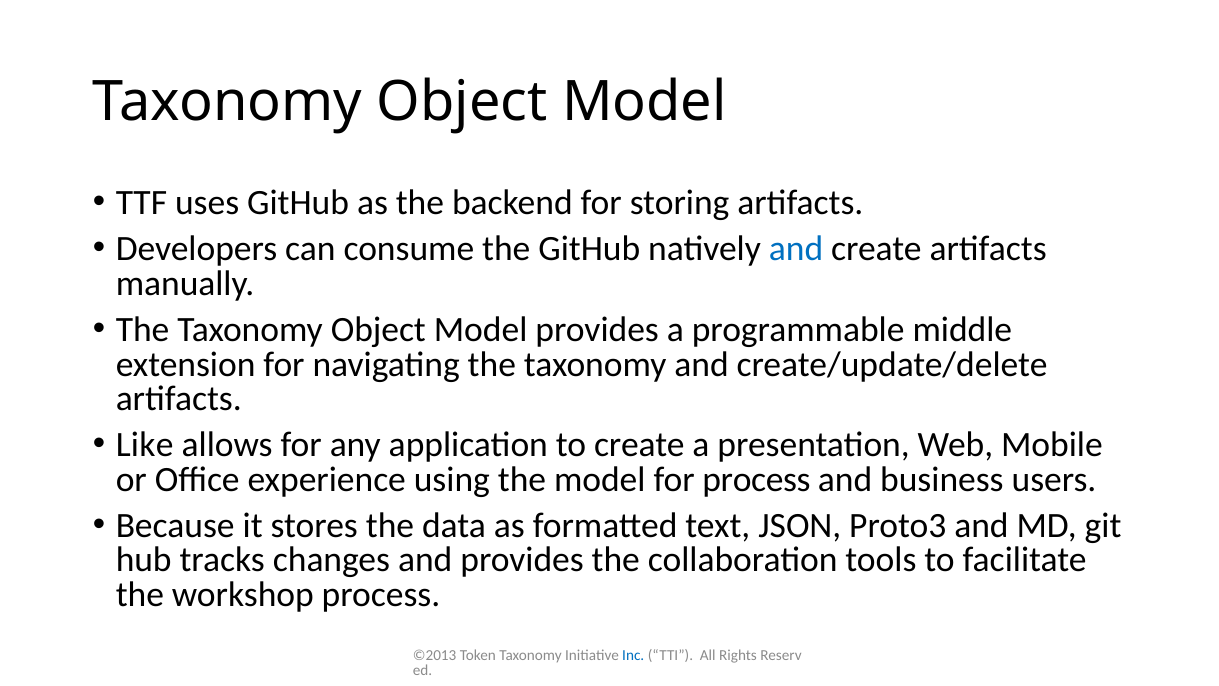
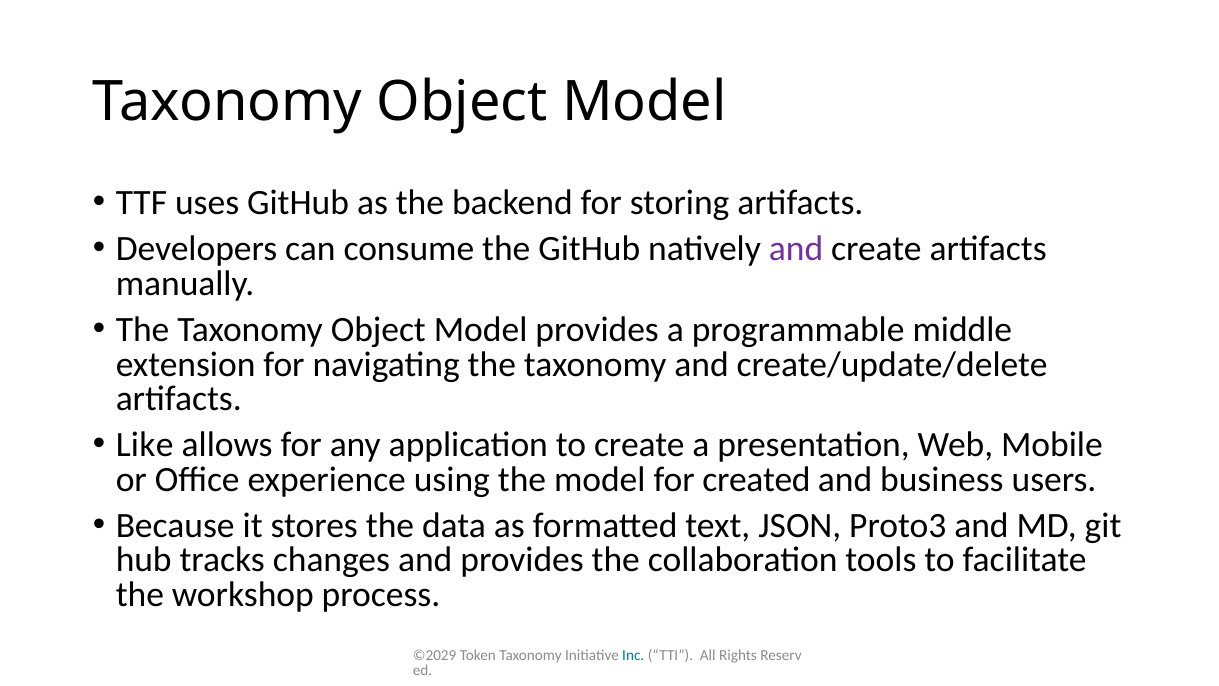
and at (796, 249) colour: blue -> purple
for process: process -> created
©2013: ©2013 -> ©2029
